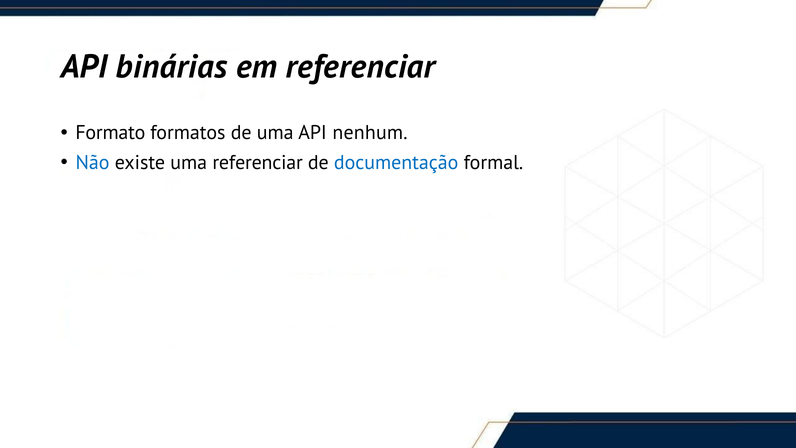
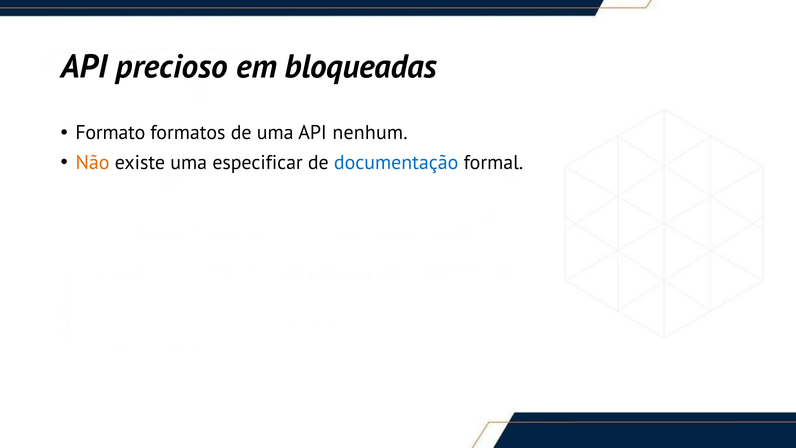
binárias: binárias -> precioso
em referenciar: referenciar -> bloqueadas
Não colour: blue -> orange
uma referenciar: referenciar -> especificar
